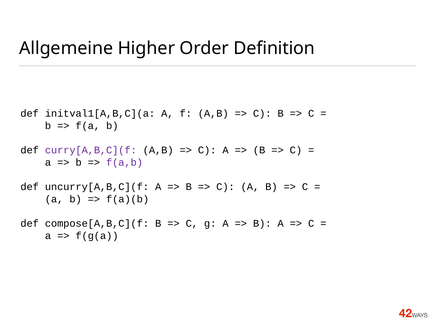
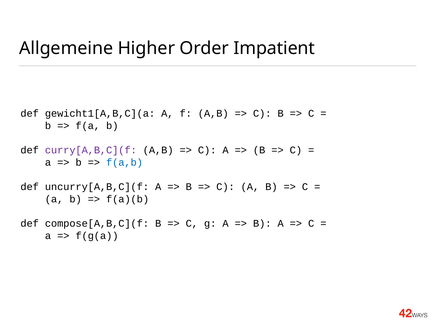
Definition: Definition -> Impatient
initval1[A,B,C](a: initval1[A,B,C](a -> gewicht1[A,B,C](a
f(a,b colour: purple -> blue
